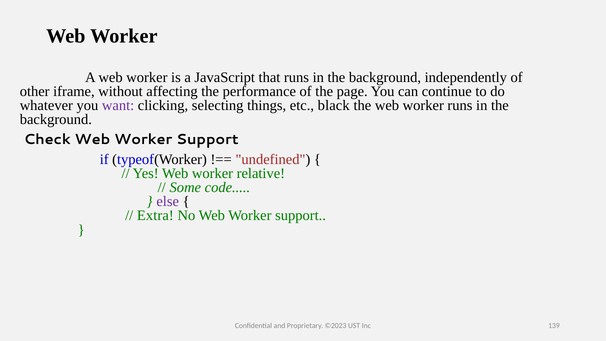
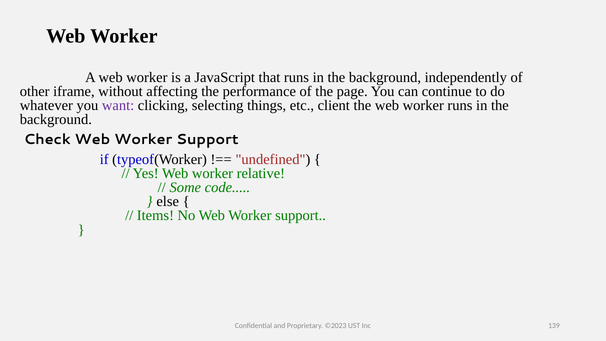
black: black -> client
else colour: purple -> black
Extra: Extra -> Items
